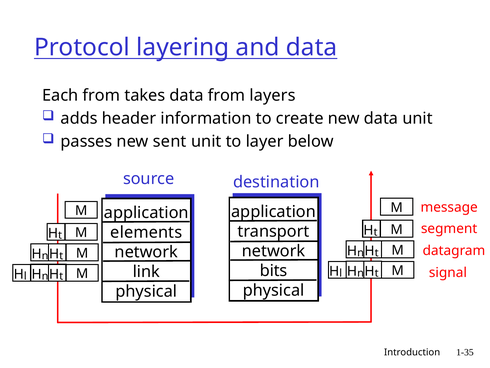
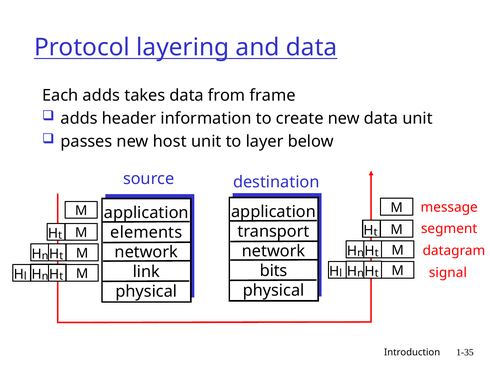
Each from: from -> adds
layers: layers -> frame
sent: sent -> host
